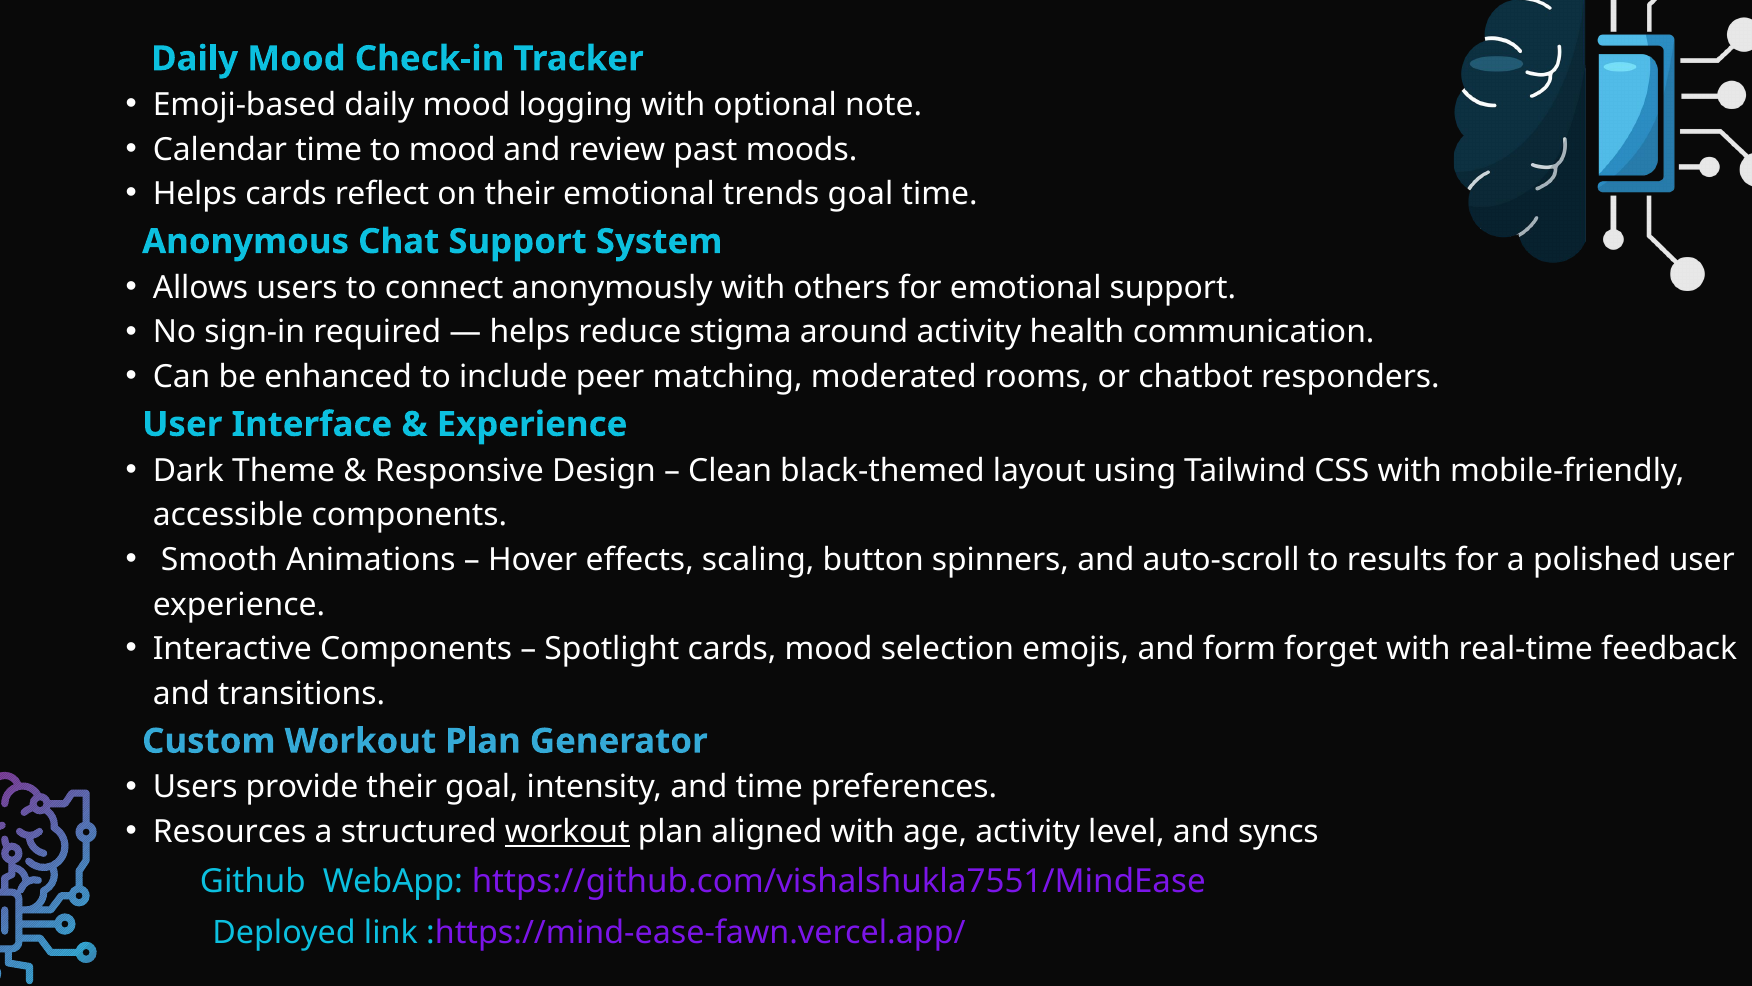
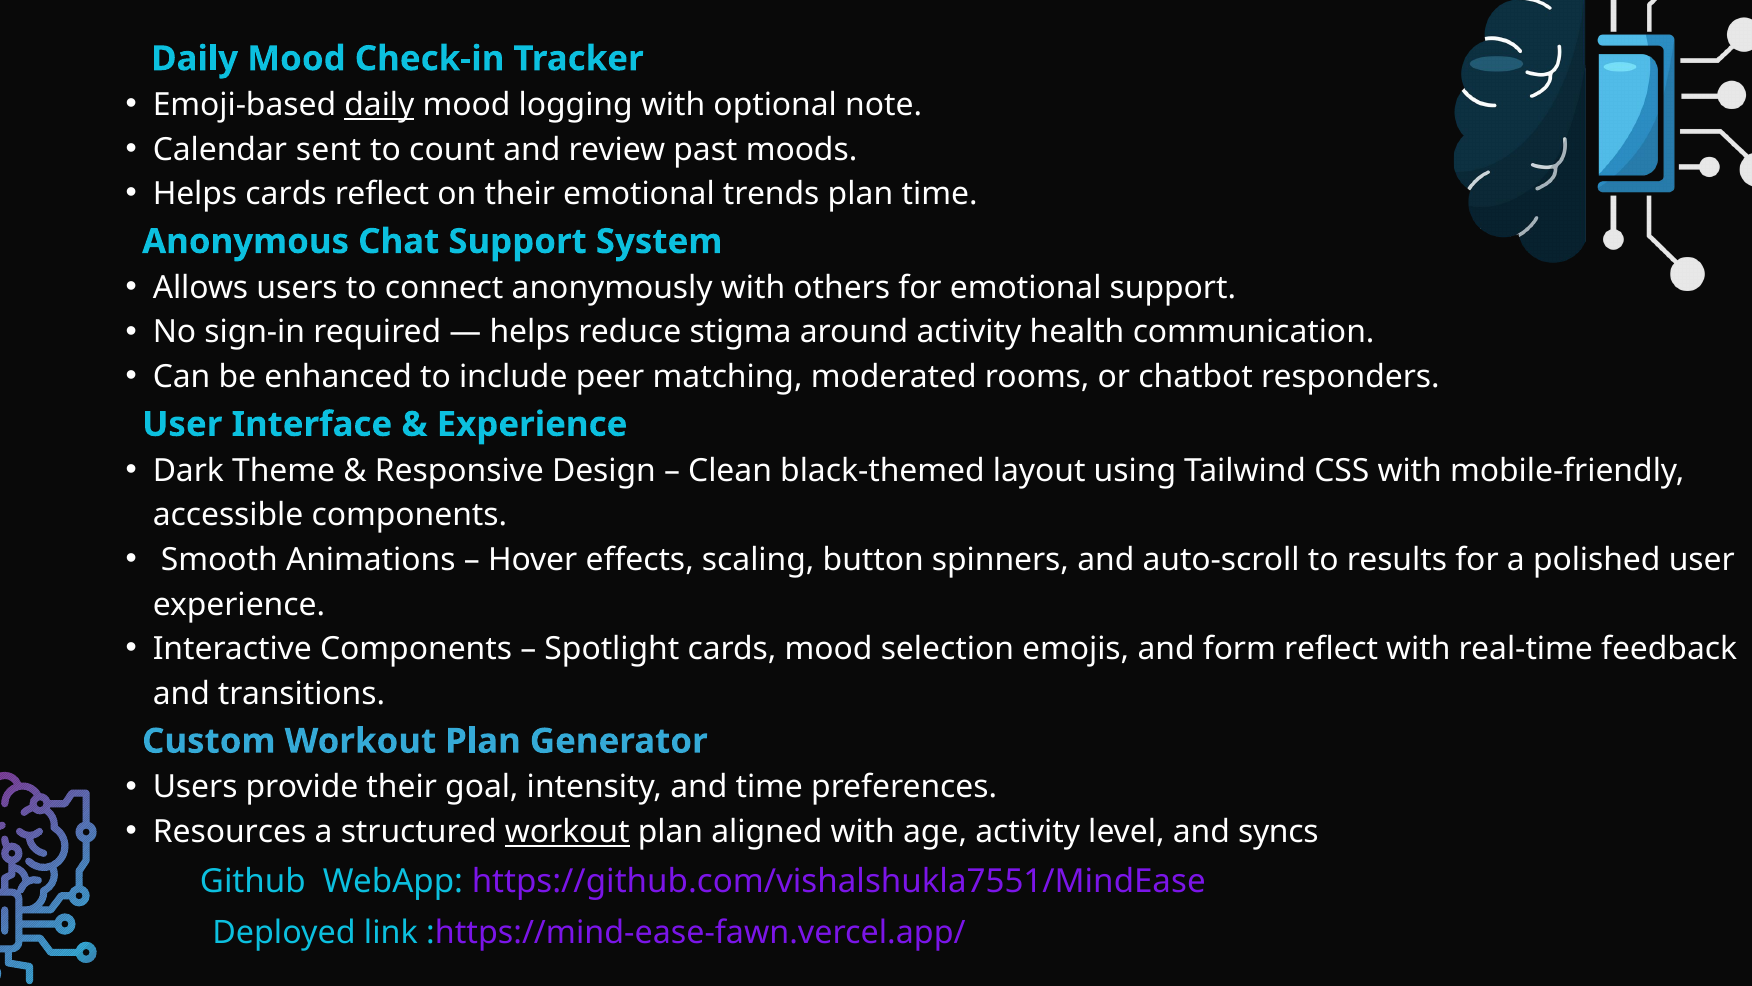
daily at (379, 105) underline: none -> present
Calendar time: time -> sent
to mood: mood -> count
trends goal: goal -> plan
form forget: forget -> reflect
